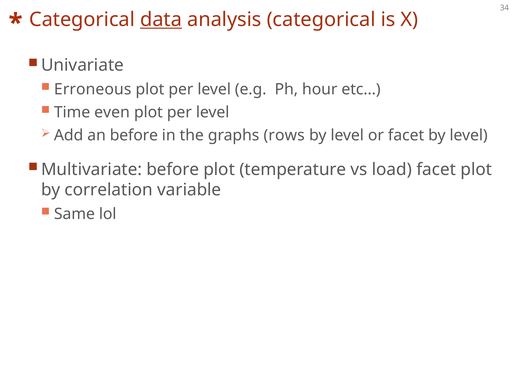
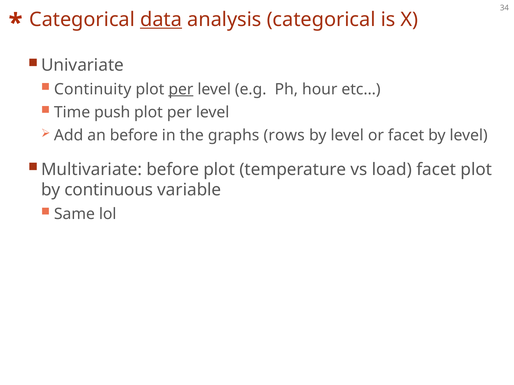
Erroneous: Erroneous -> Continuity
per at (181, 89) underline: none -> present
even: even -> push
correlation: correlation -> continuous
